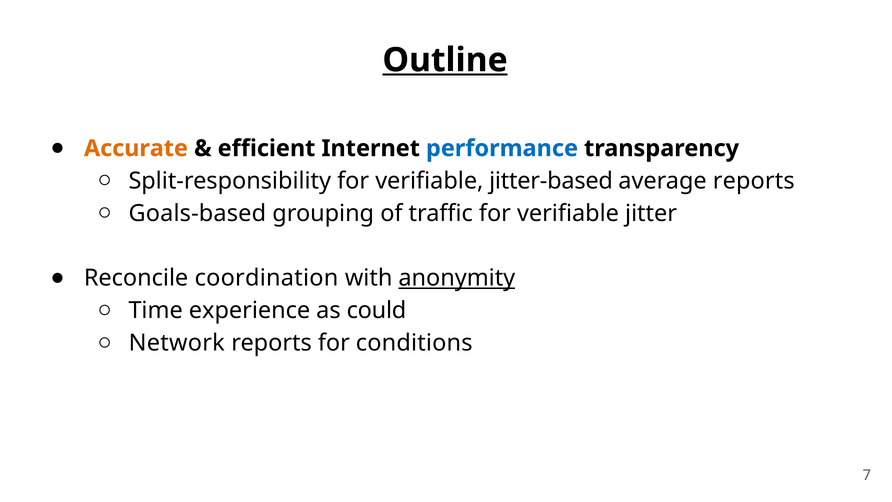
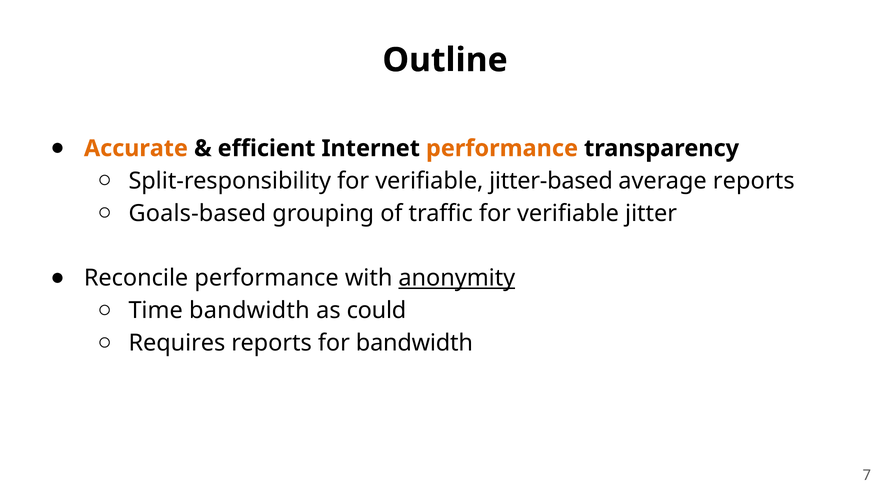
Outline underline: present -> none
performance at (502, 148) colour: blue -> orange
Reconcile coordination: coordination -> performance
Time experience: experience -> bandwidth
Network: Network -> Requires
for conditions: conditions -> bandwidth
